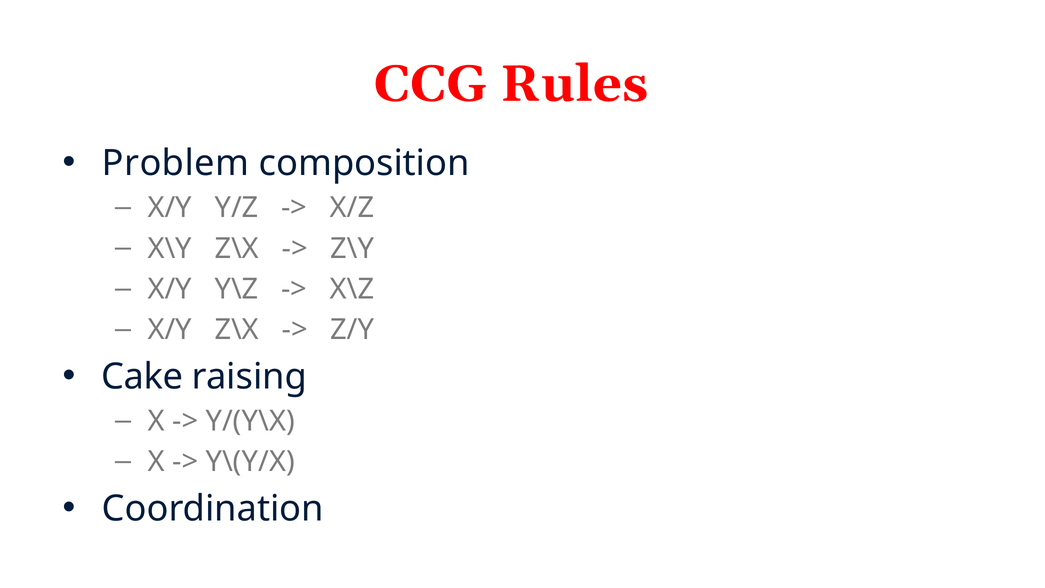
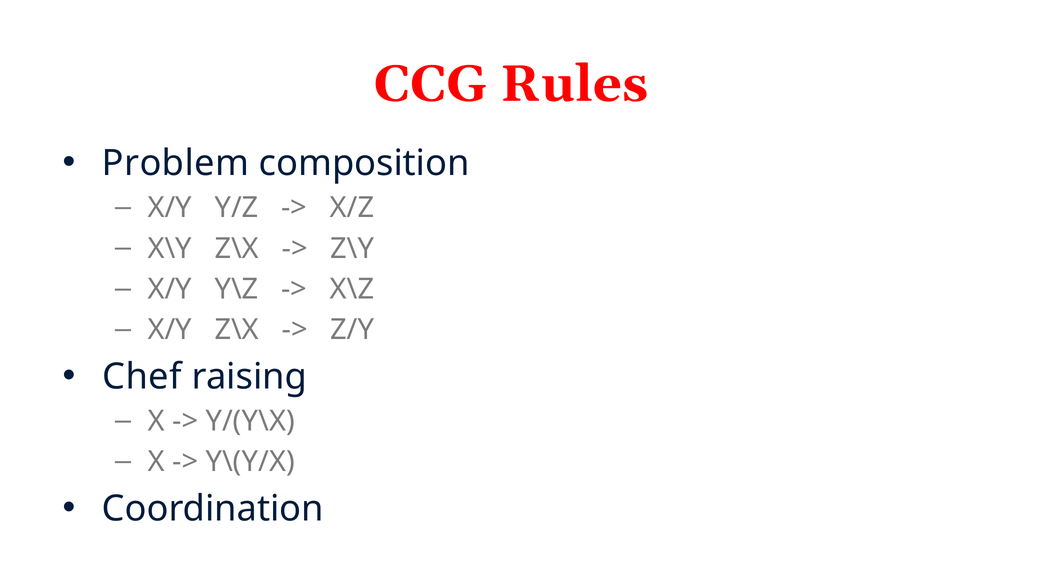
Cake: Cake -> Chef
